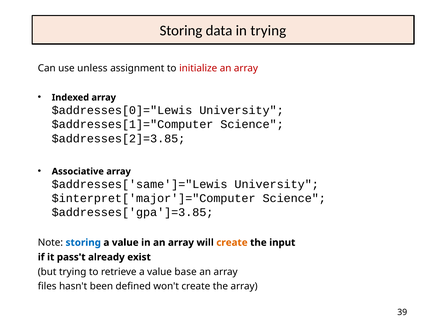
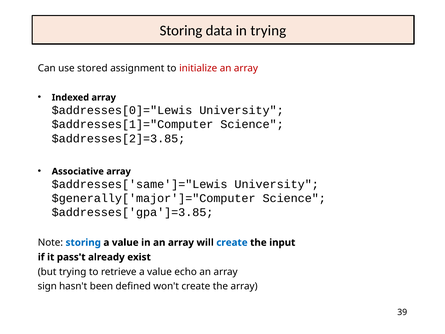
unless: unless -> stored
$interpret['major']="Computer: $interpret['major']="Computer -> $generally['major']="Computer
create at (232, 242) colour: orange -> blue
base: base -> echo
files: files -> sign
